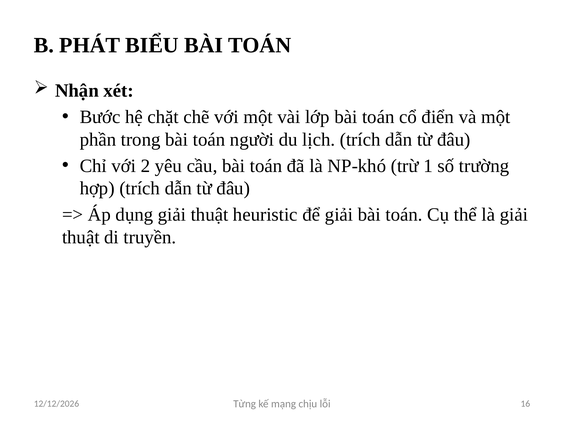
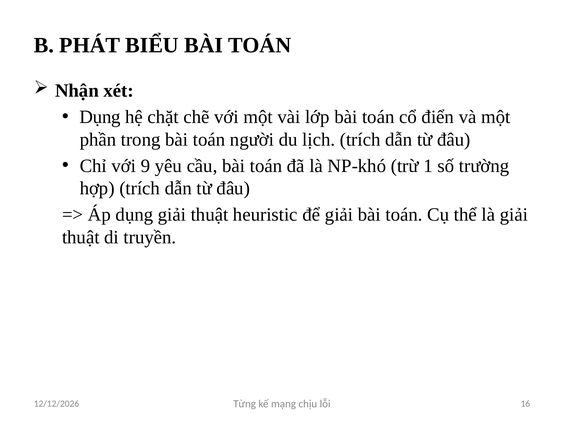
Bước at (100, 117): Bước -> Dụng
2: 2 -> 9
